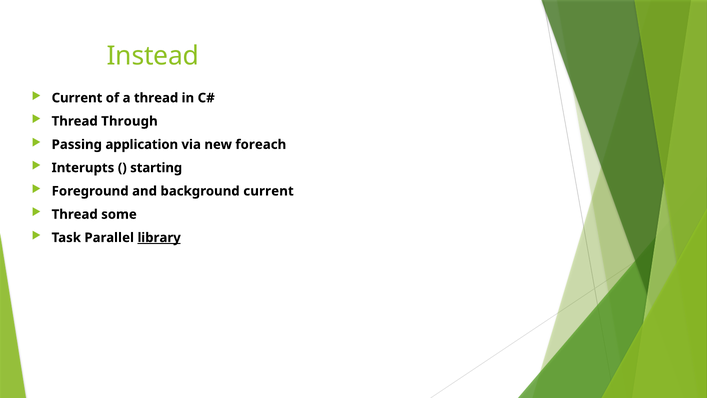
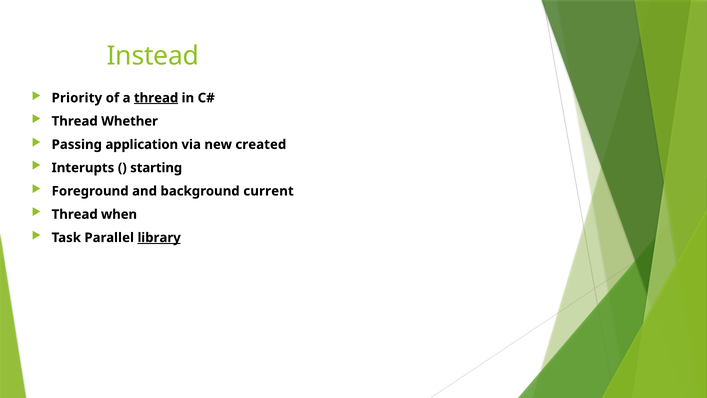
Current at (77, 98): Current -> Priority
thread at (156, 98) underline: none -> present
Through: Through -> Whether
foreach: foreach -> created
some: some -> when
